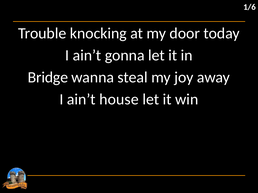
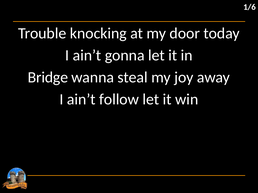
house: house -> follow
